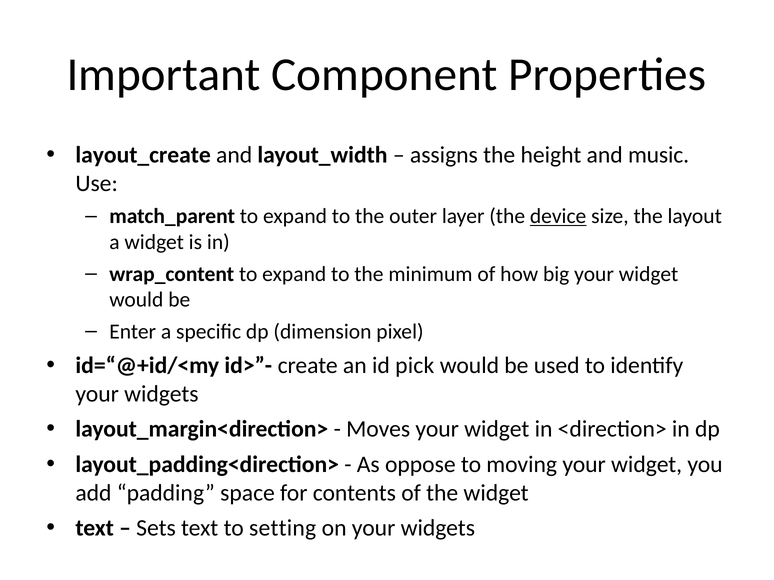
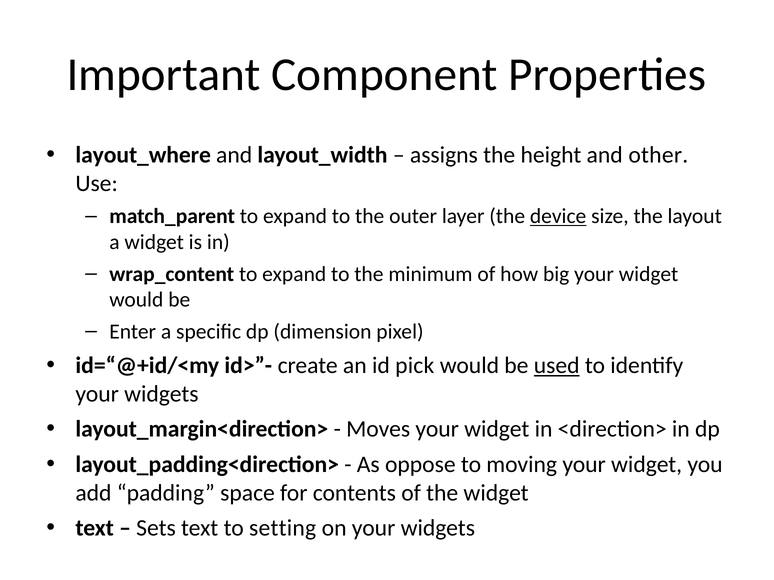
layout_create: layout_create -> layout_where
music: music -> other
used underline: none -> present
